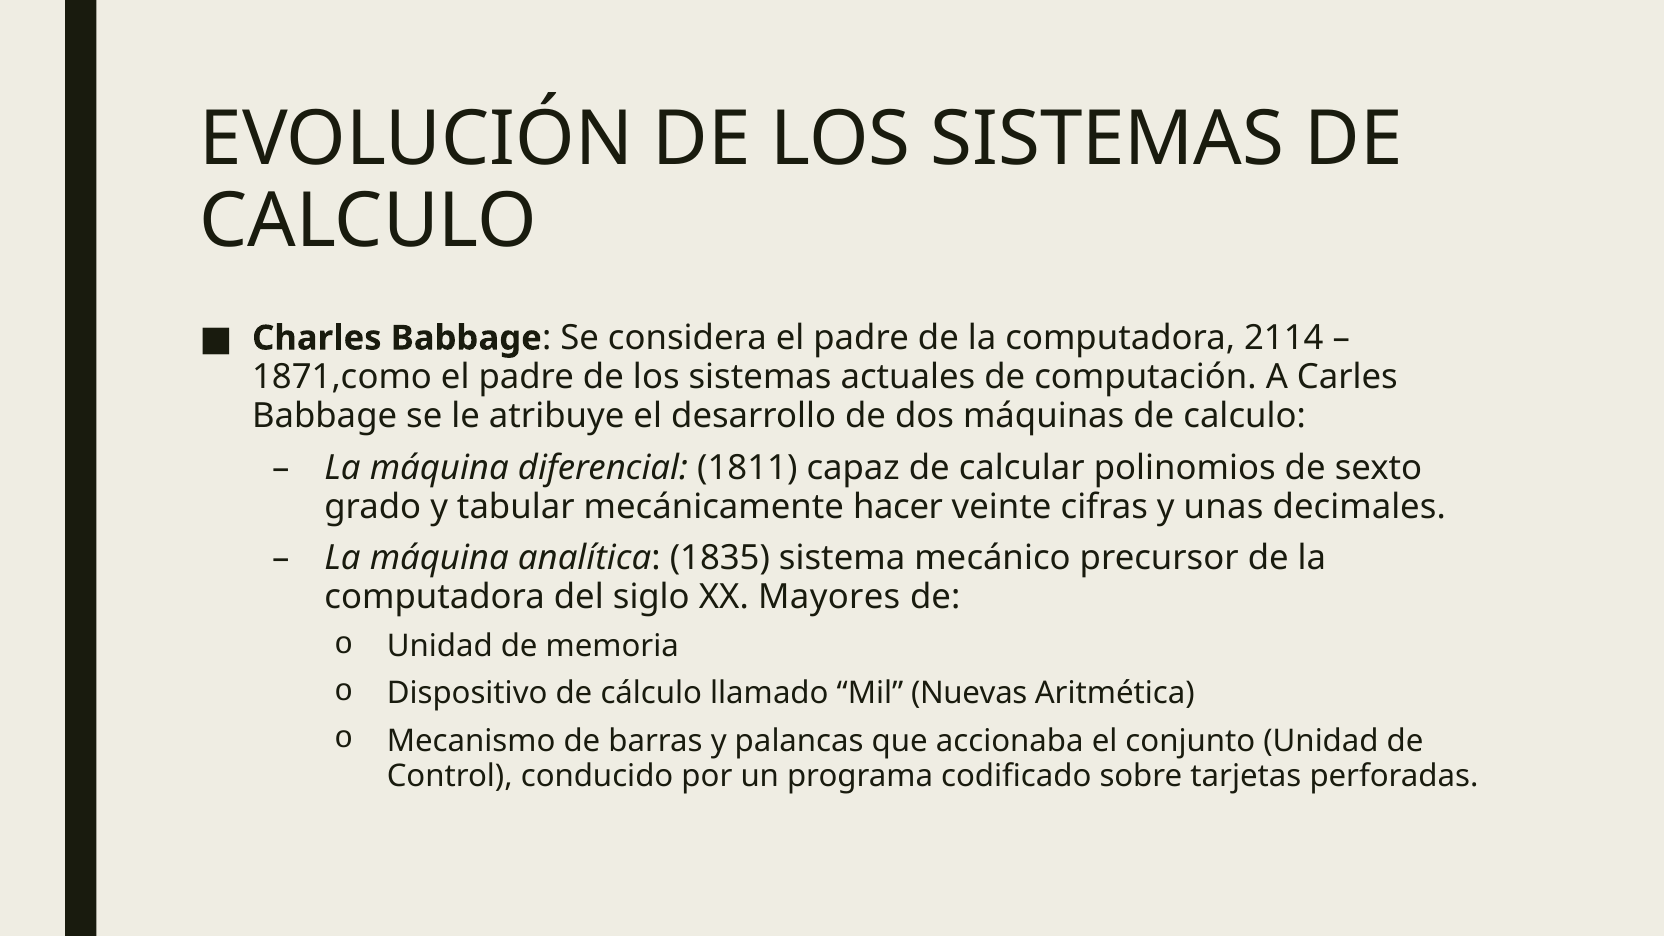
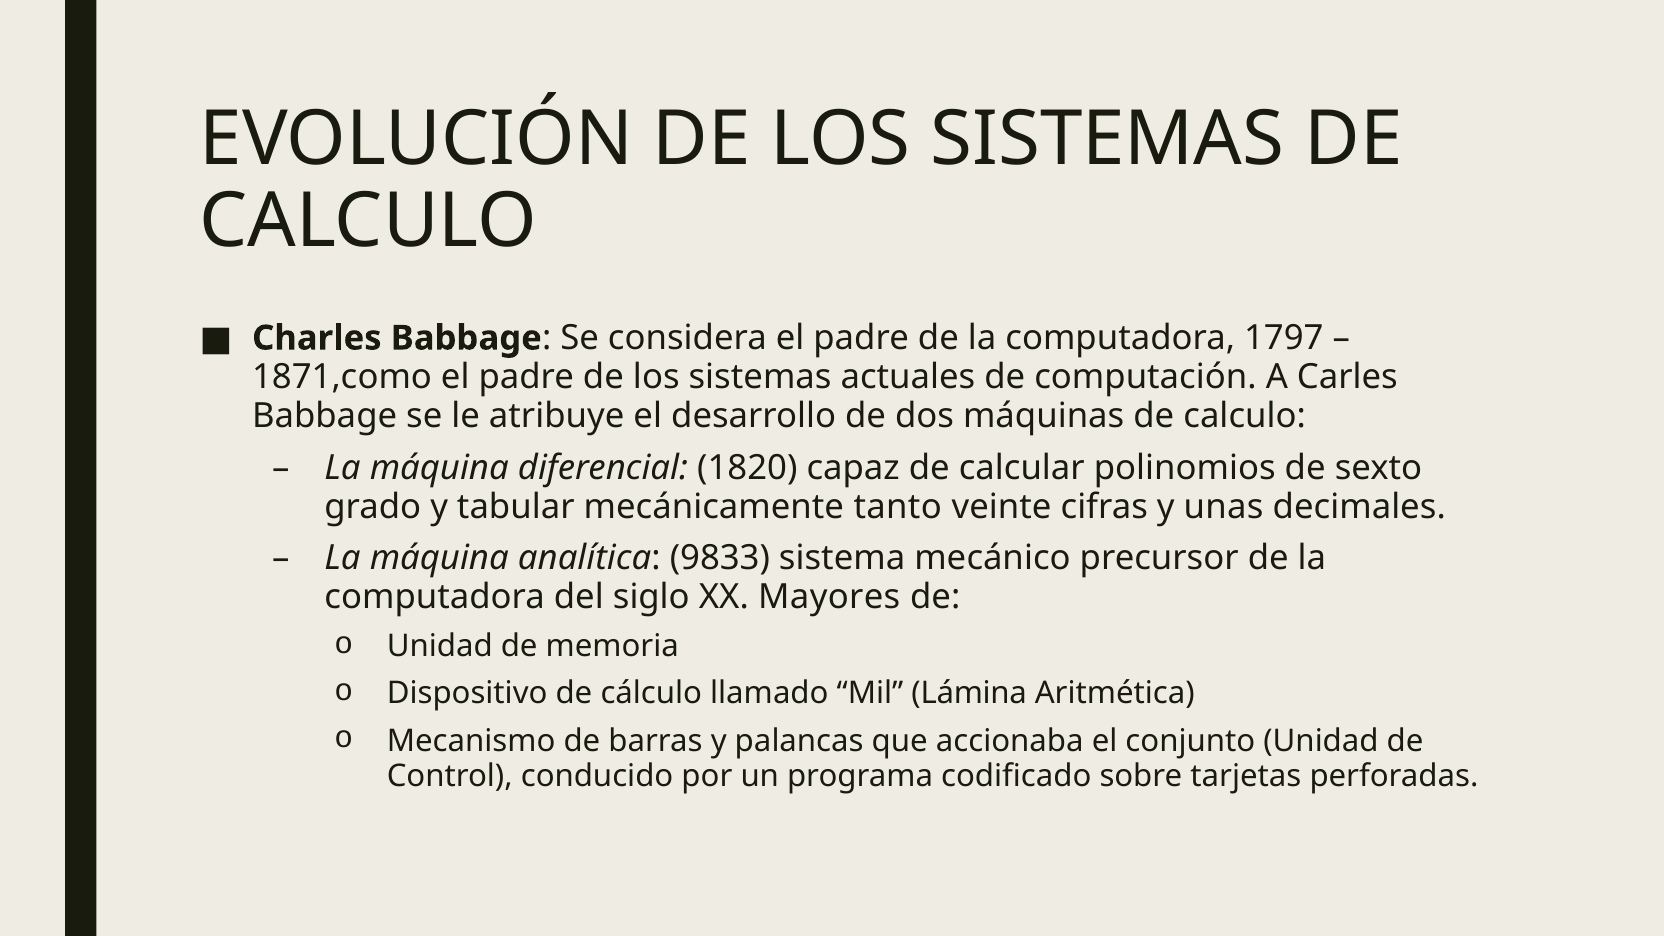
2114: 2114 -> 1797
1811: 1811 -> 1820
hacer: hacer -> tanto
1835: 1835 -> 9833
Nuevas: Nuevas -> Lámina
